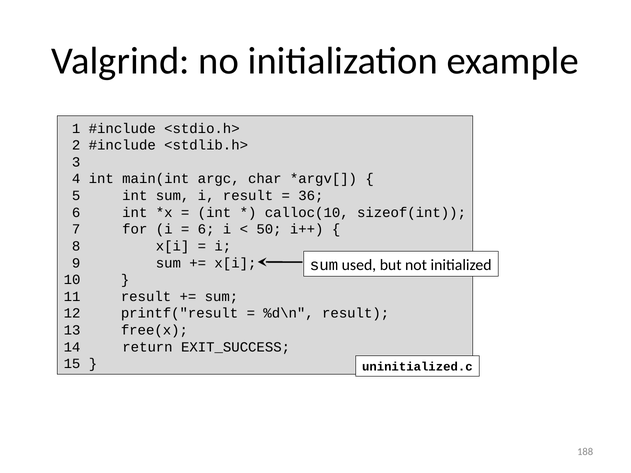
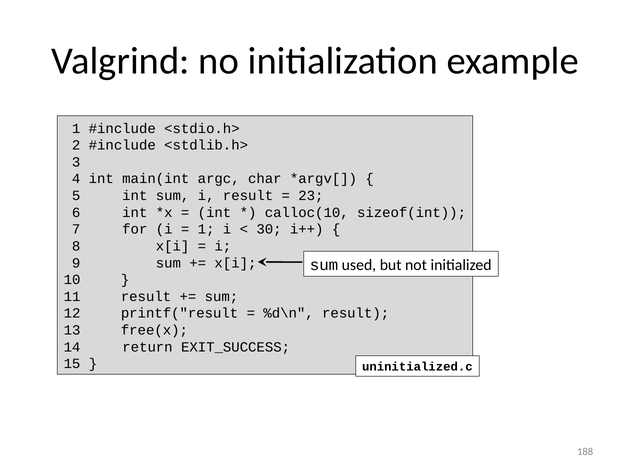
36: 36 -> 23
6 at (206, 229): 6 -> 1
50: 50 -> 30
